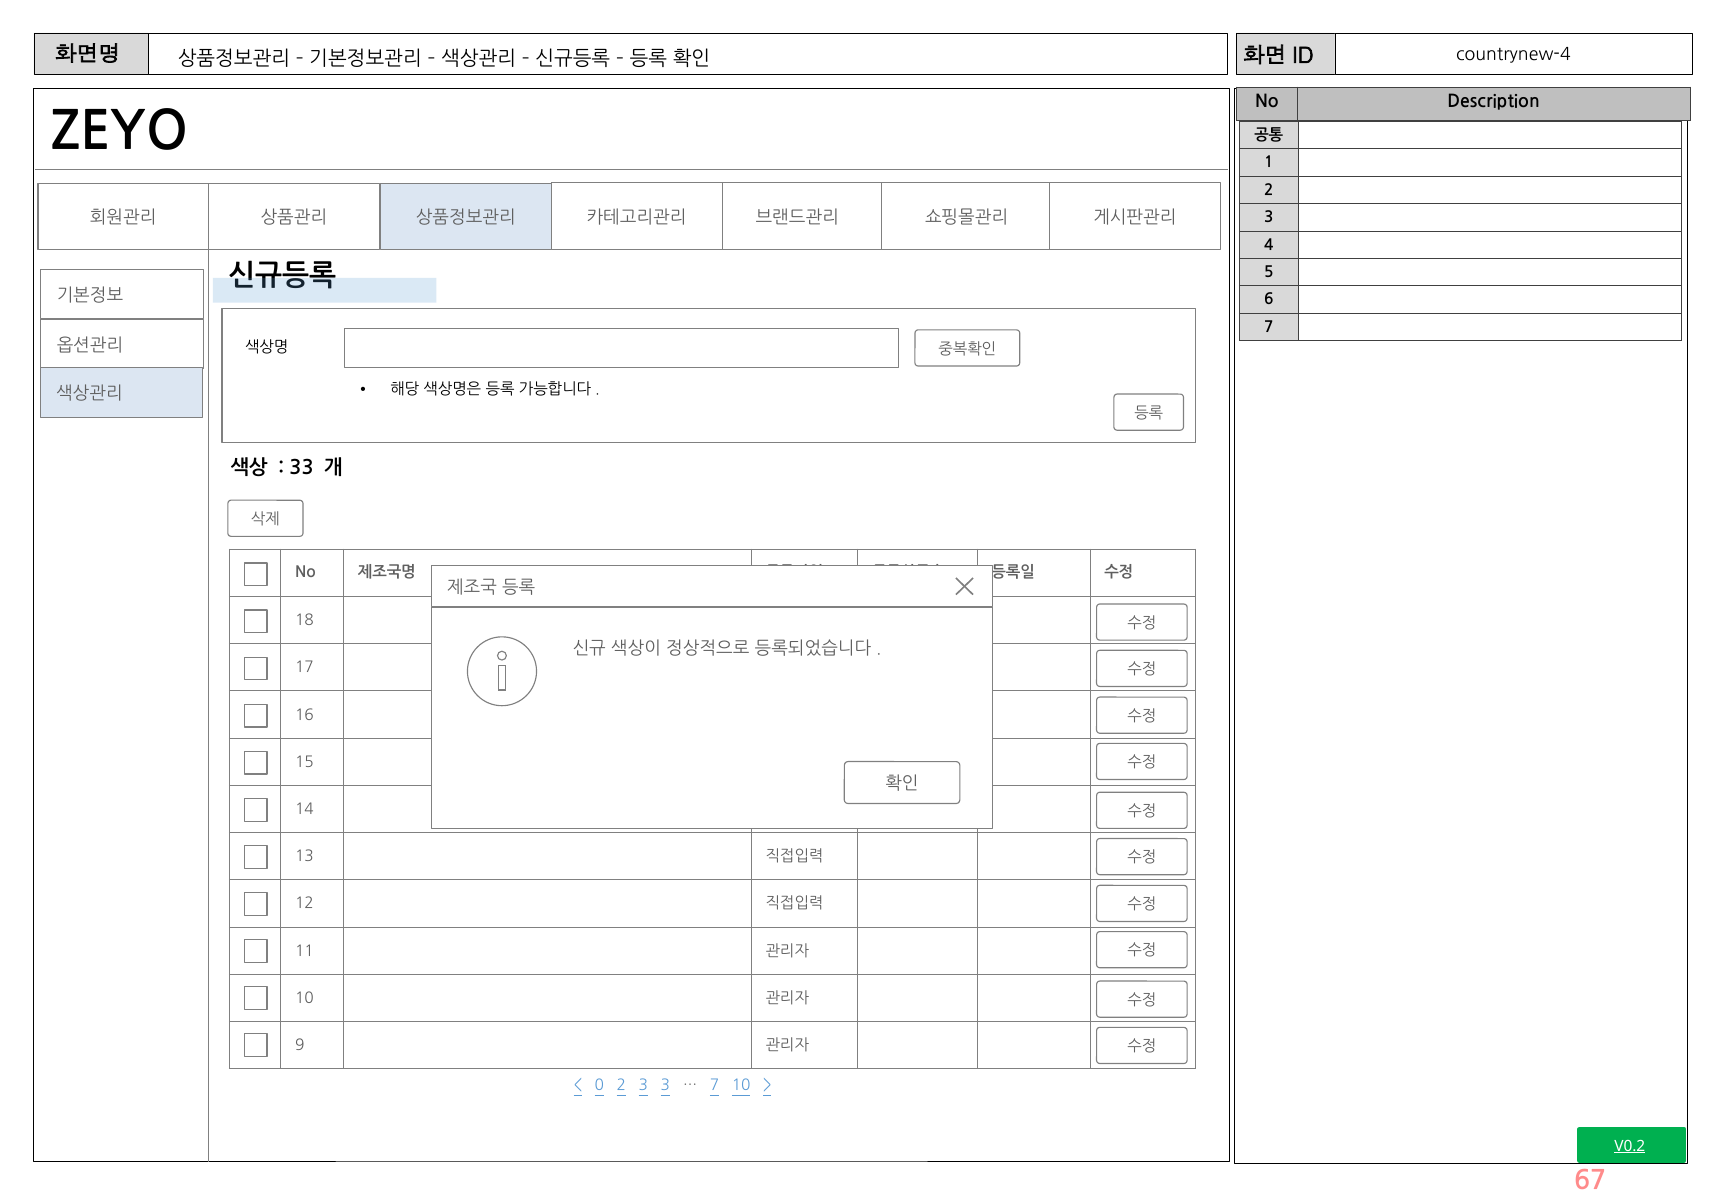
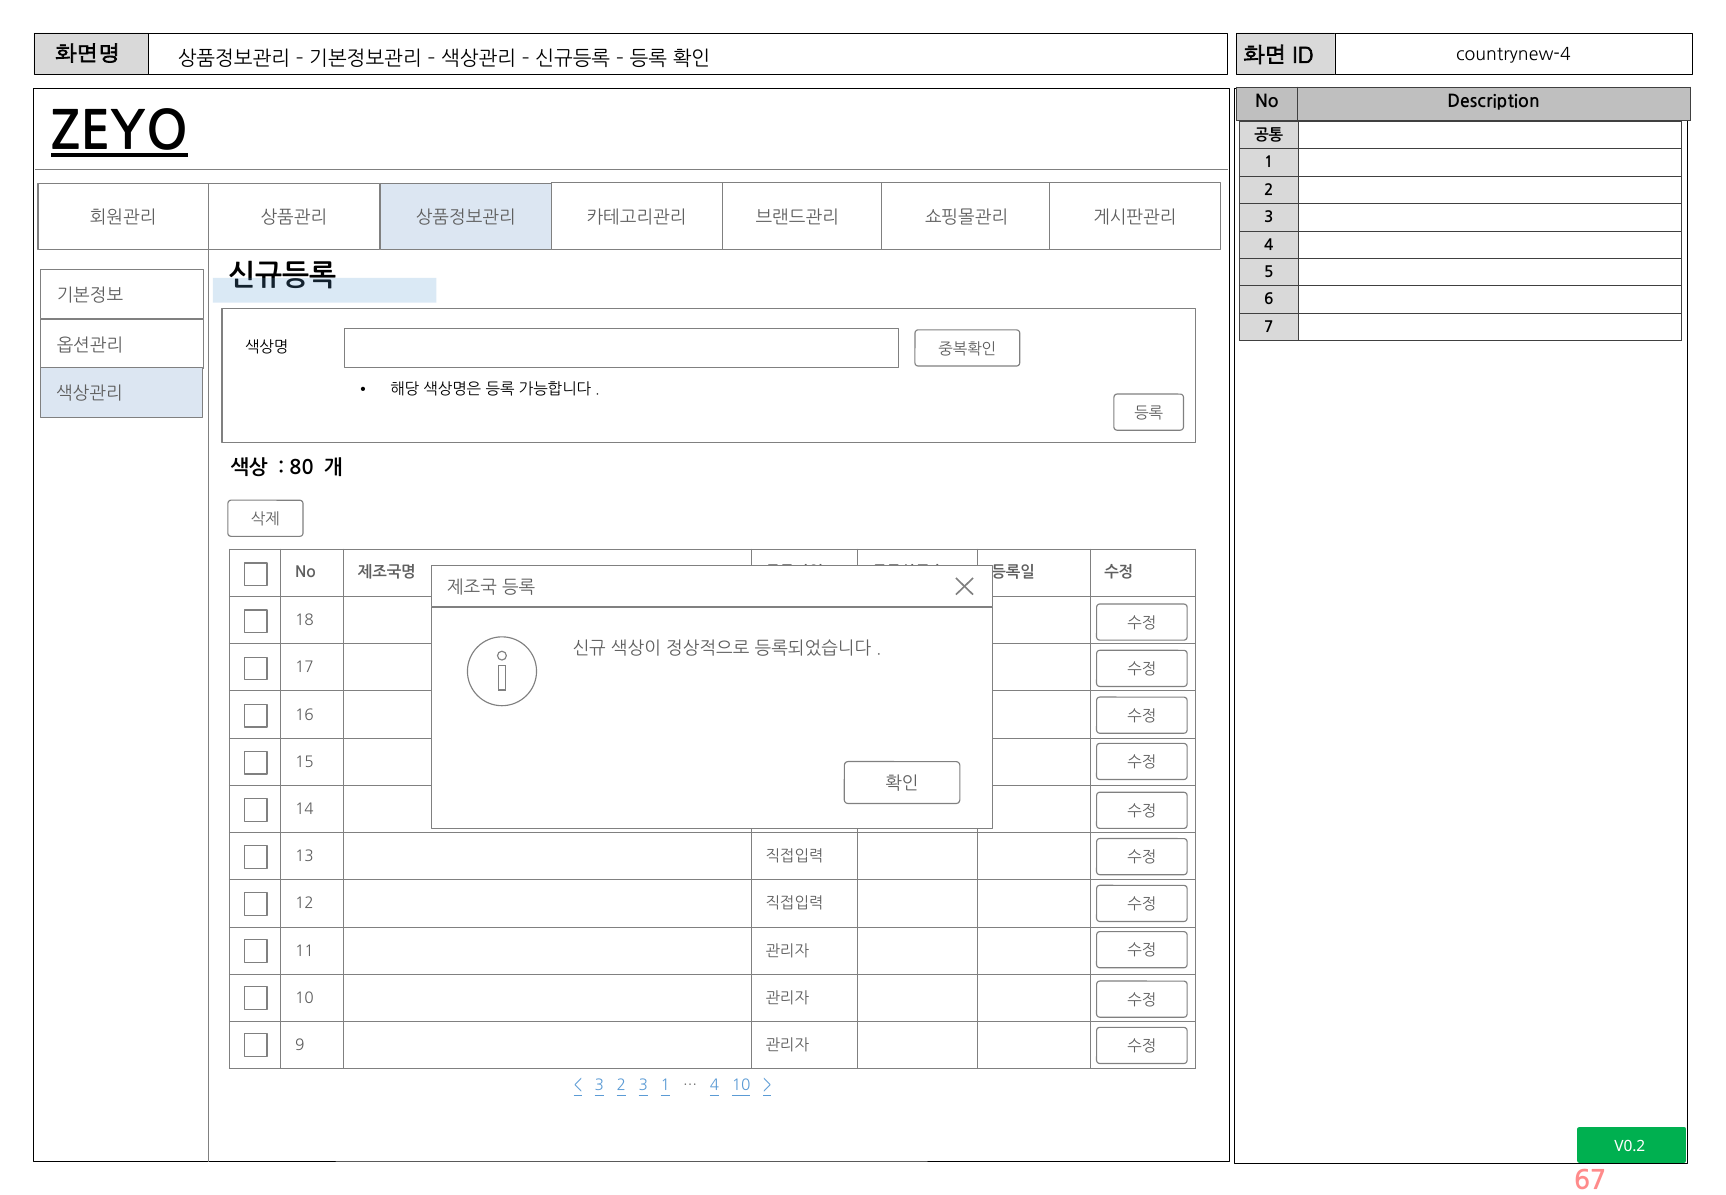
ZEYO underline: none -> present
33: 33 -> 80
0 at (599, 1085): 0 -> 3
3 3: 3 -> 1
7 at (715, 1085): 7 -> 4
V0.2 underline: present -> none
